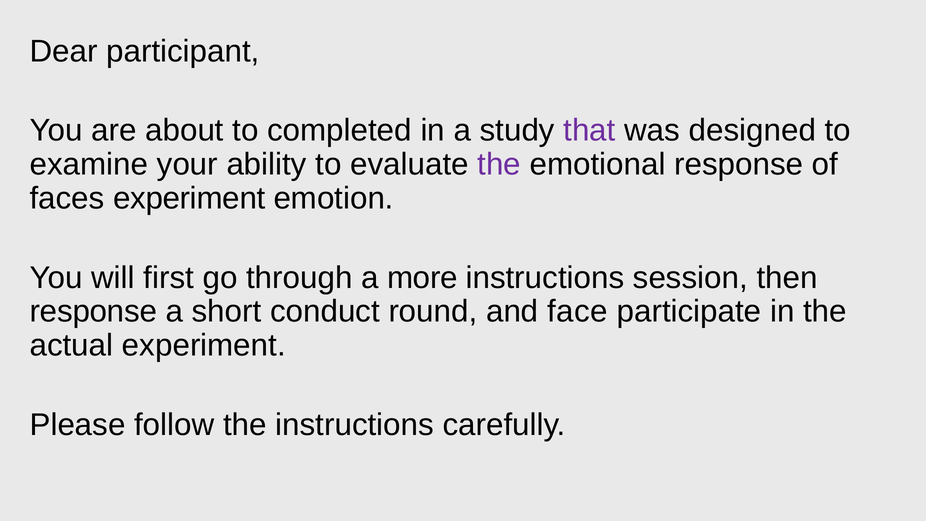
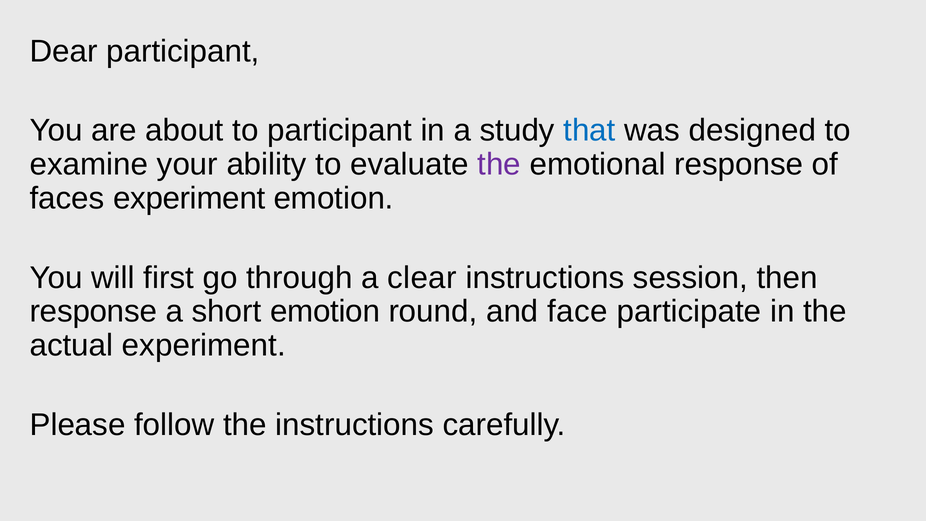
to completed: completed -> participant
that colour: purple -> blue
more: more -> clear
short conduct: conduct -> emotion
